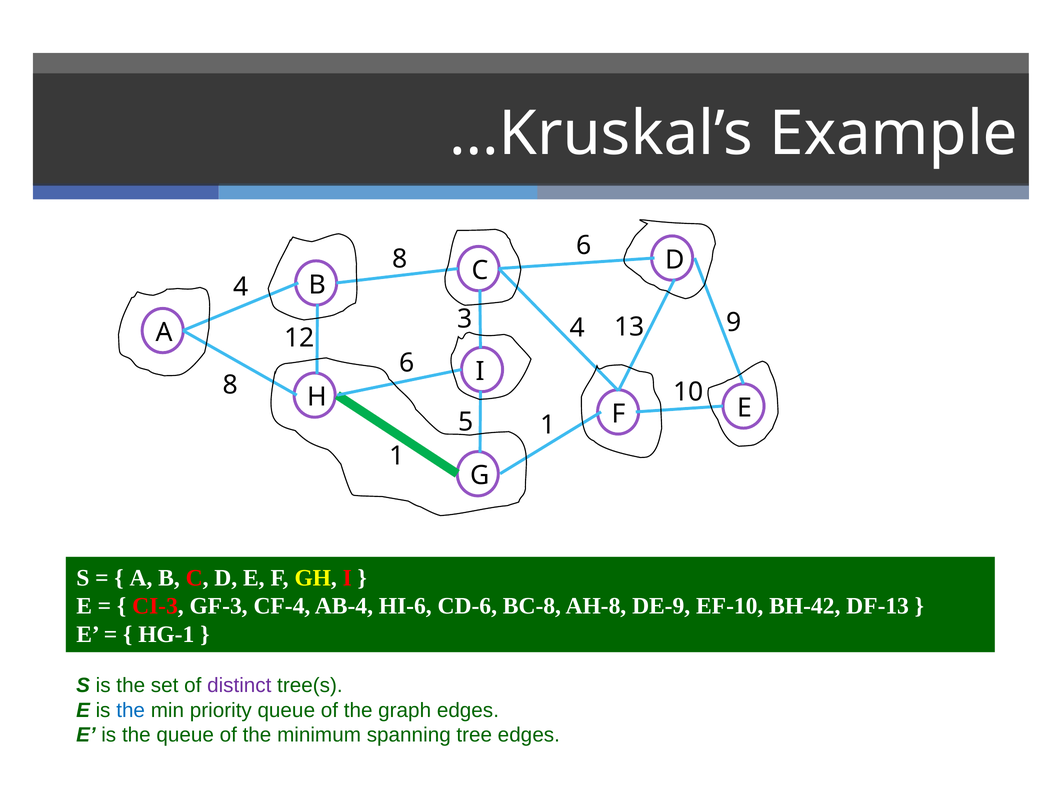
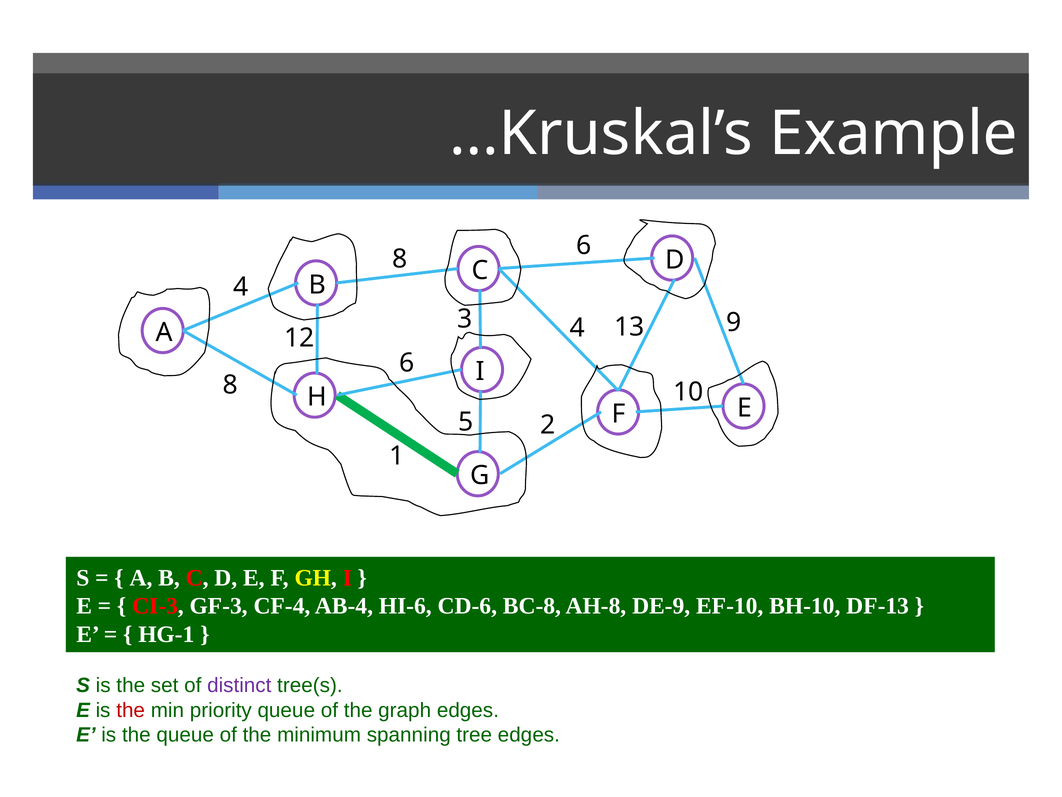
5 1: 1 -> 2
BH-42: BH-42 -> BH-10
the at (131, 710) colour: blue -> red
